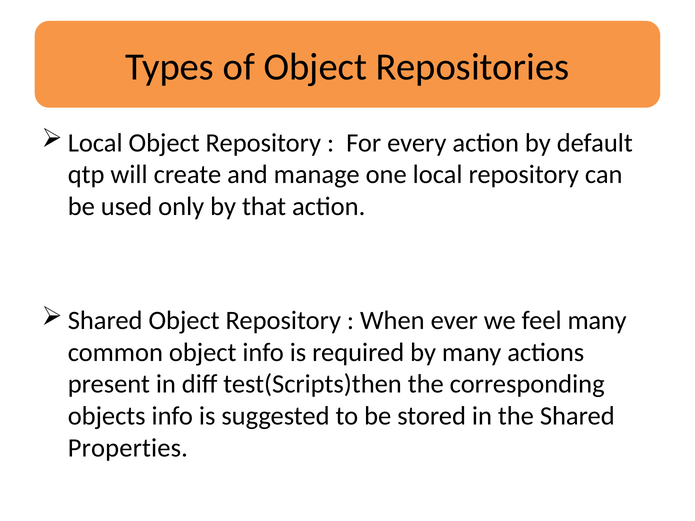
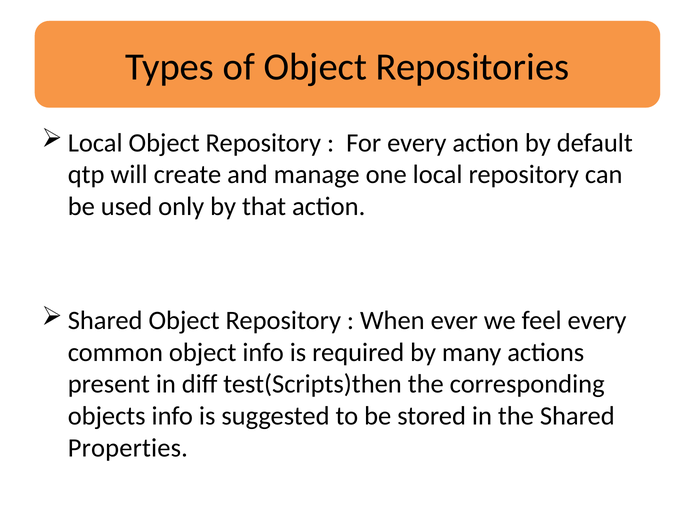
feel many: many -> every
